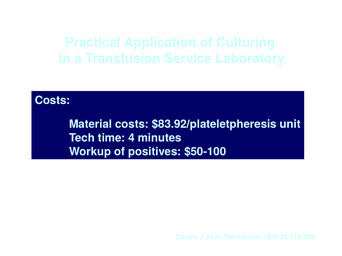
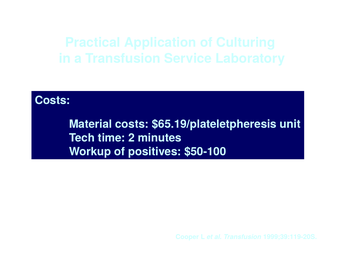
$83.92/plateletpheresis: $83.92/plateletpheresis -> $65.19/plateletpheresis
4: 4 -> 2
